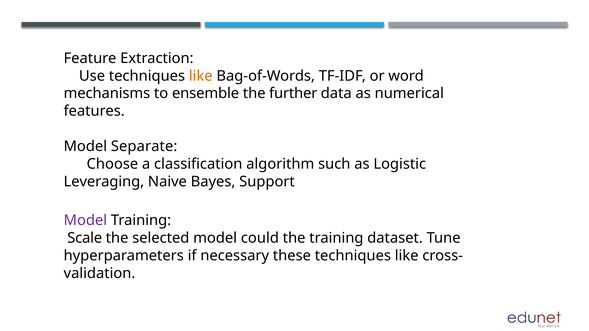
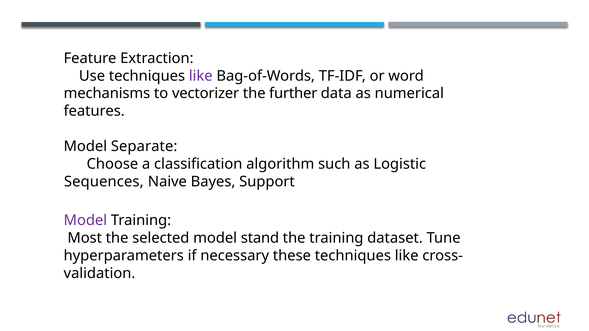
like at (201, 76) colour: orange -> purple
ensemble: ensemble -> vectorizer
Leveraging: Leveraging -> Sequences
Scale: Scale -> Most
could: could -> stand
